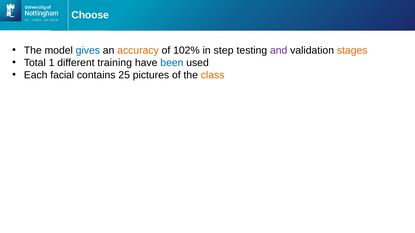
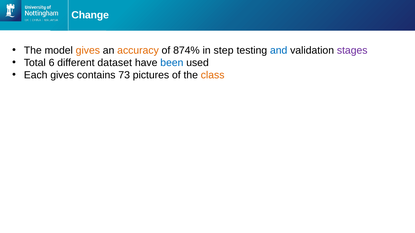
Choose: Choose -> Change
gives at (88, 50) colour: blue -> orange
102%: 102% -> 874%
and colour: purple -> blue
stages colour: orange -> purple
1: 1 -> 6
training: training -> dataset
Each facial: facial -> gives
25: 25 -> 73
